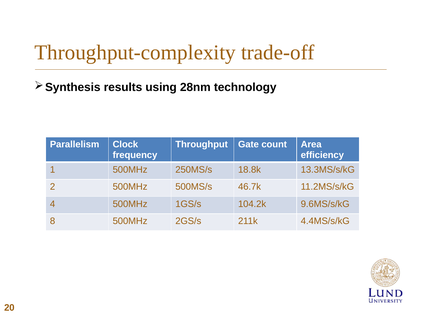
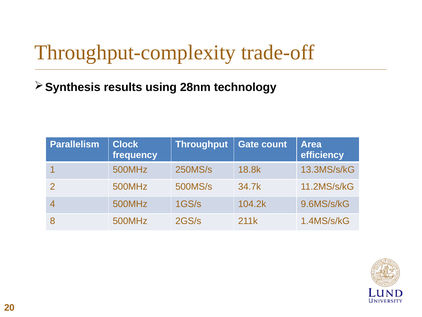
46.7k: 46.7k -> 34.7k
4.4MS/s/kG: 4.4MS/s/kG -> 1.4MS/s/kG
